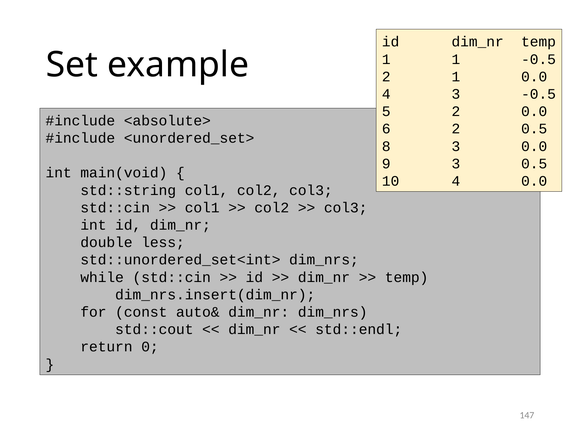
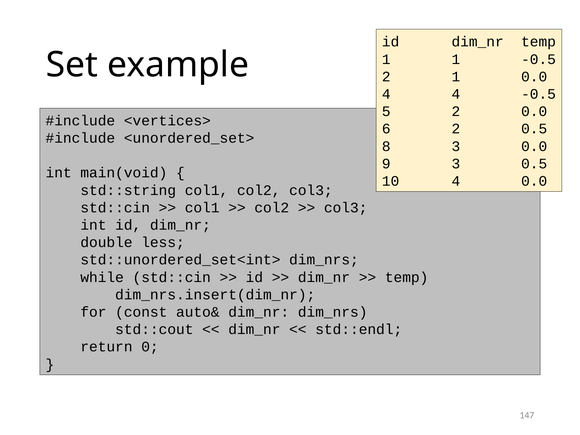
4 3: 3 -> 4
<absolute>: <absolute> -> <vertices>
